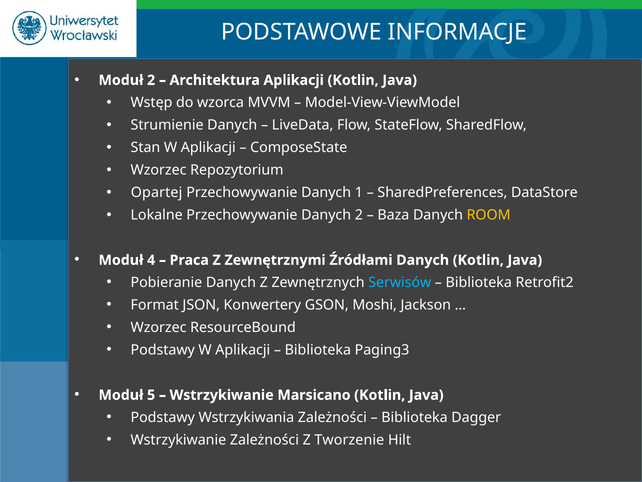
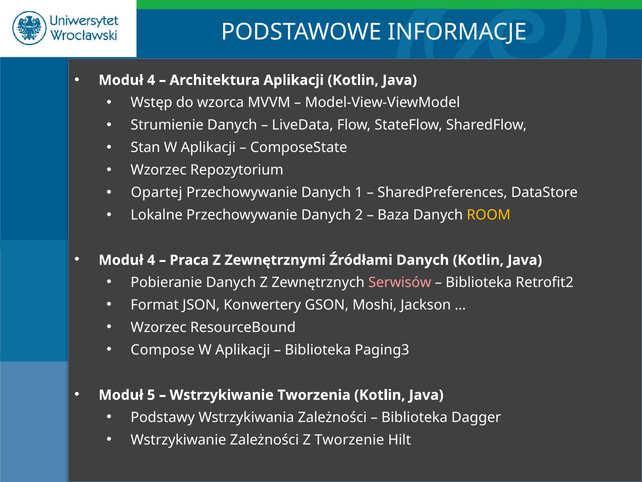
2 at (151, 80): 2 -> 4
Serwisów colour: light blue -> pink
Podstawy at (163, 350): Podstawy -> Compose
Marsicano: Marsicano -> Tworzenia
